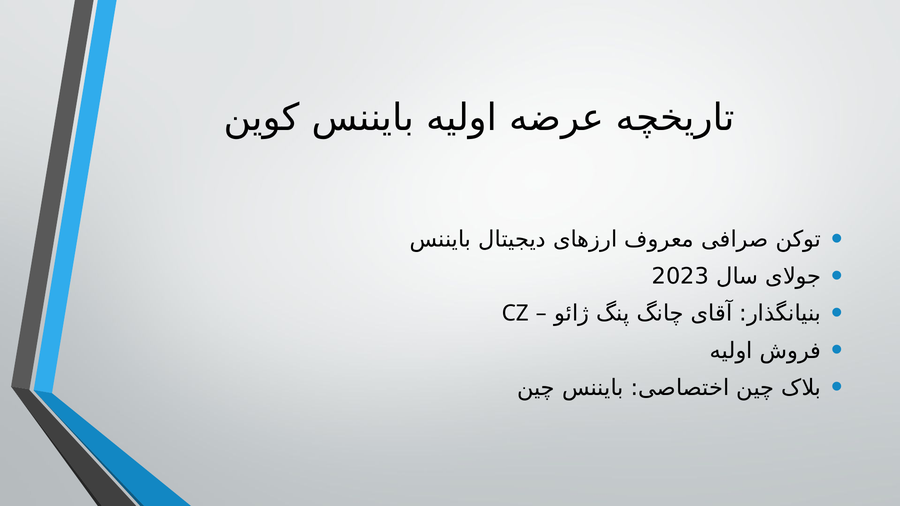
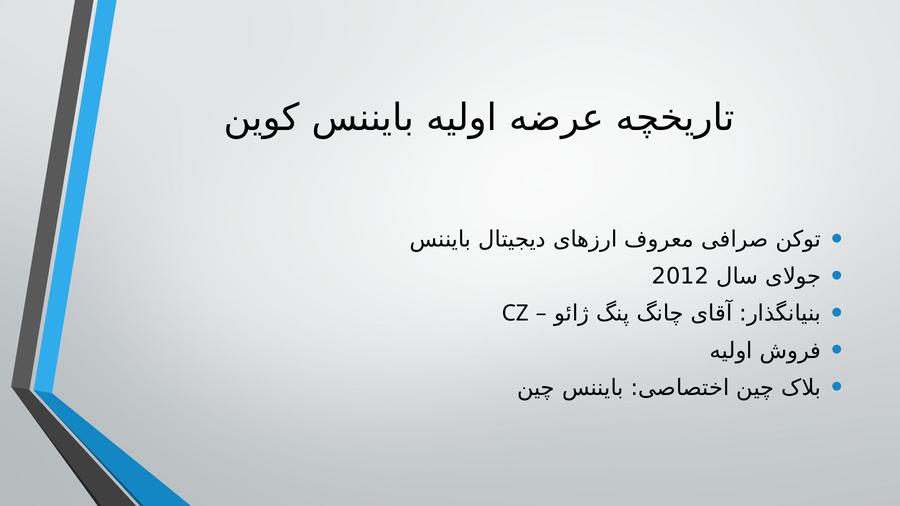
2023: 2023 -> 2012
